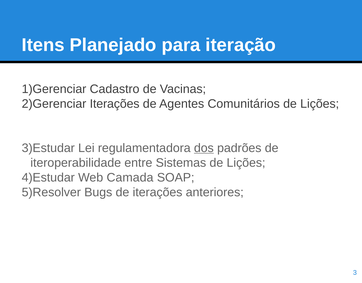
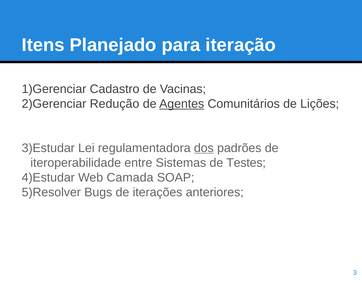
Iterações at (115, 104): Iterações -> Redução
Agentes underline: none -> present
Sistemas de Lições: Lições -> Testes
